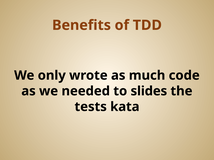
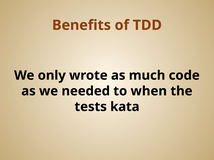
slides: slides -> when
